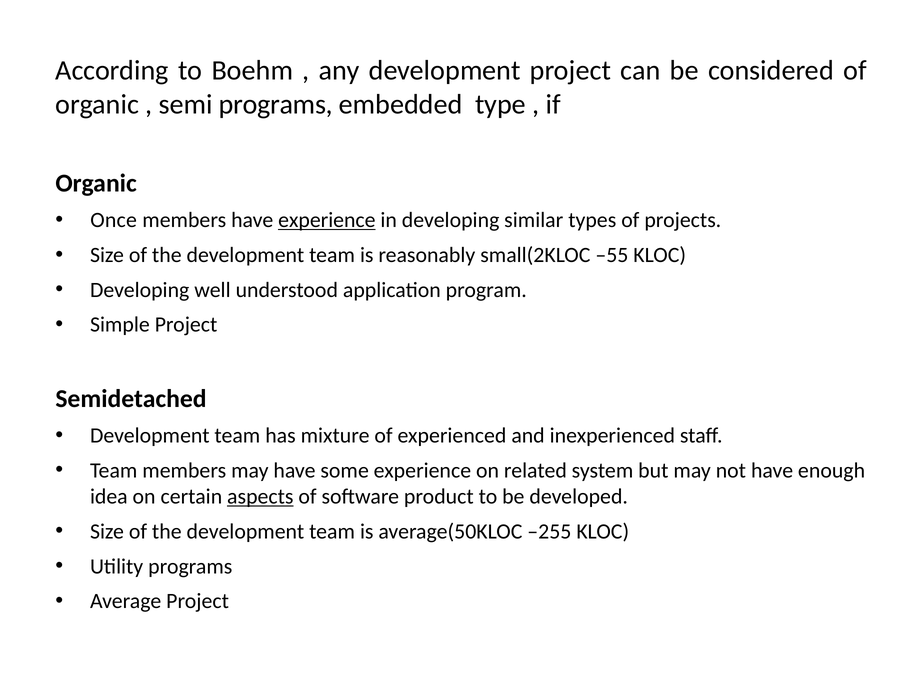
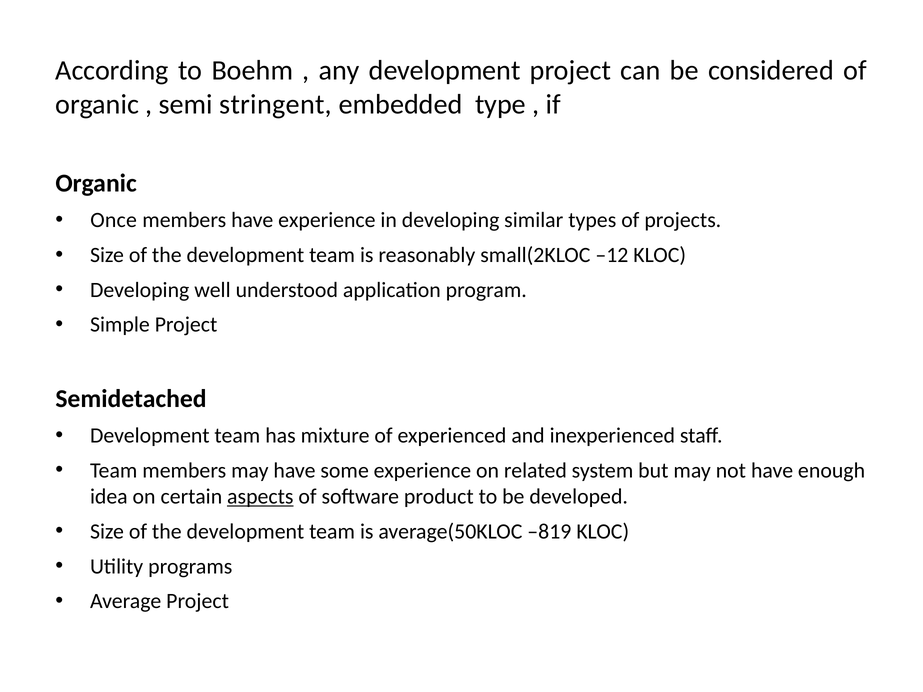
semi programs: programs -> stringent
experience at (327, 220) underline: present -> none
–55: –55 -> –12
–255: –255 -> –819
